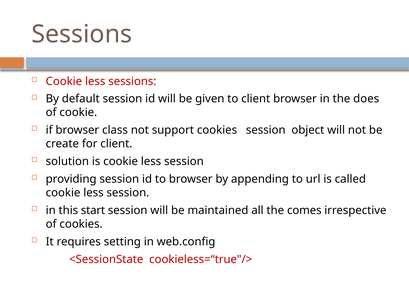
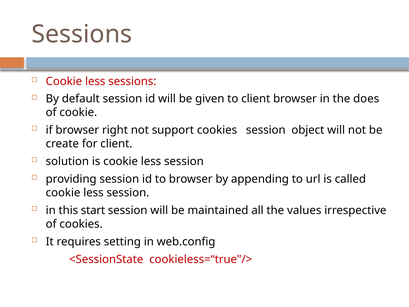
class: class -> right
comes: comes -> values
